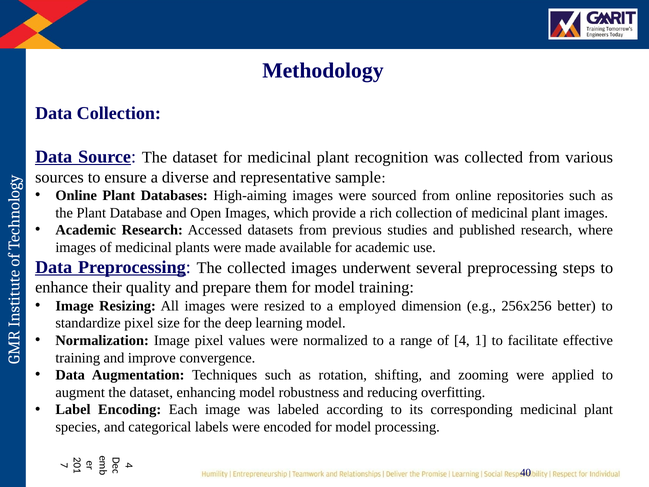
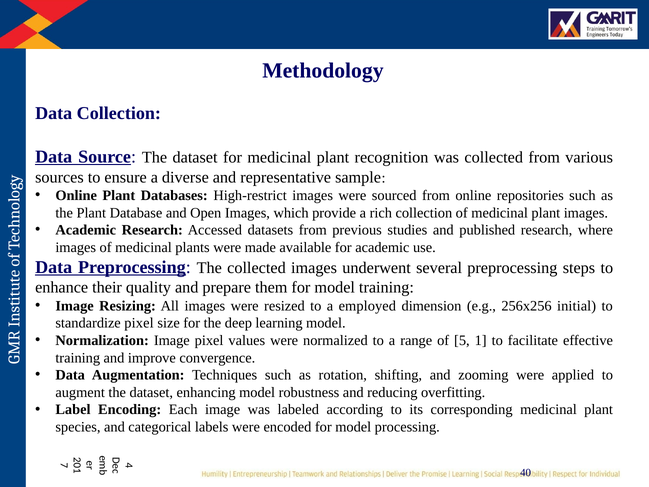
High-aiming: High-aiming -> High-restrict
better: better -> initial
of 4: 4 -> 5
